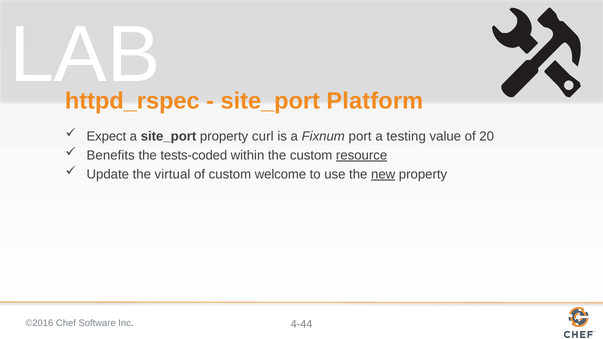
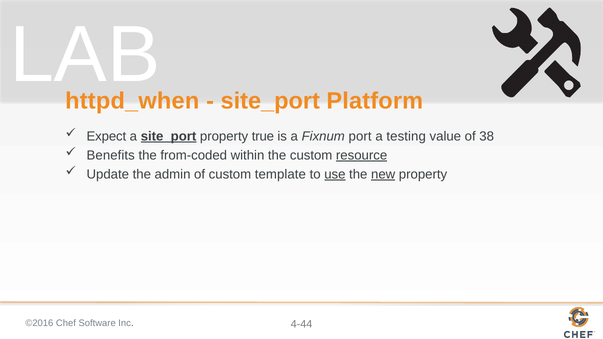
httpd_rspec: httpd_rspec -> httpd_when
site_port at (169, 136) underline: none -> present
curl: curl -> true
20: 20 -> 38
tests-coded: tests-coded -> from-coded
virtual: virtual -> admin
welcome: welcome -> template
use underline: none -> present
